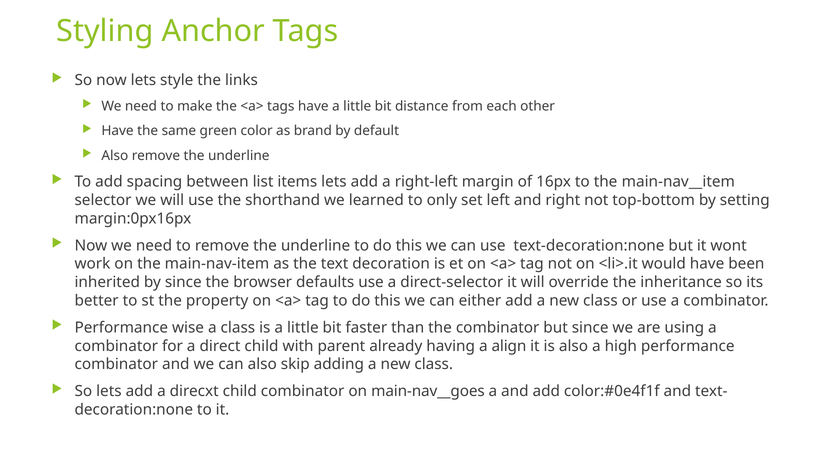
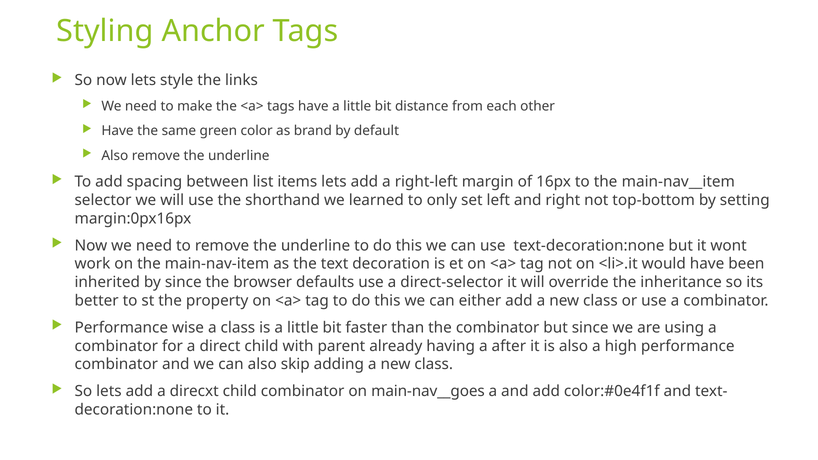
align: align -> after
